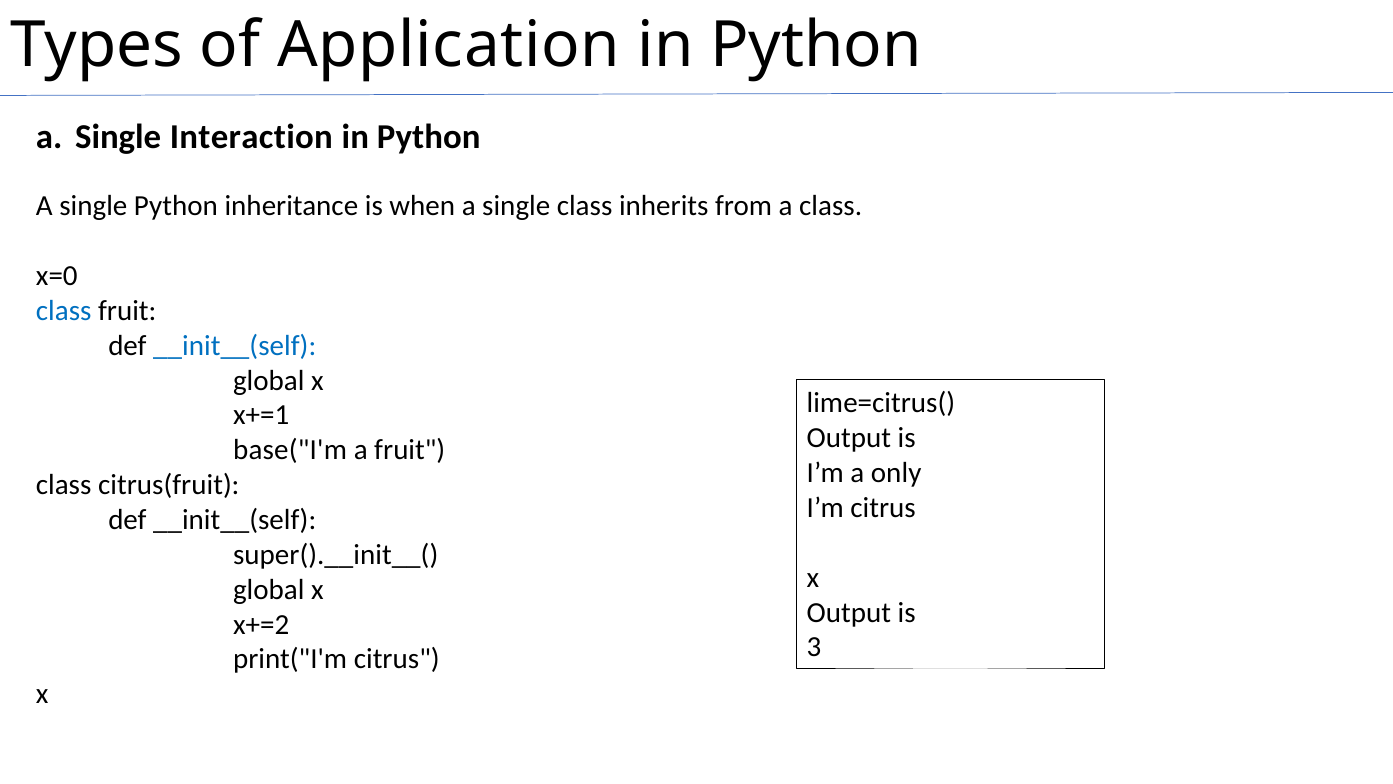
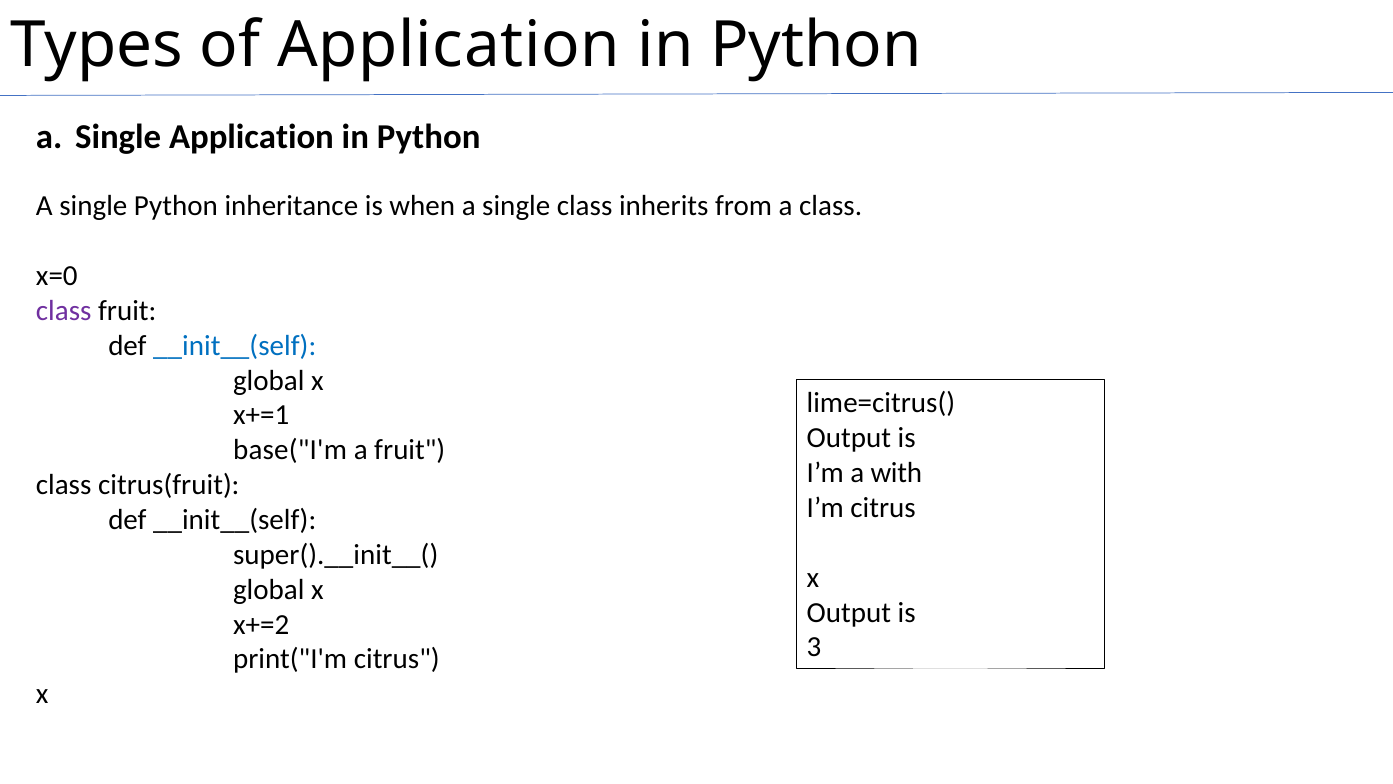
Single Interaction: Interaction -> Application
class at (64, 311) colour: blue -> purple
only: only -> with
